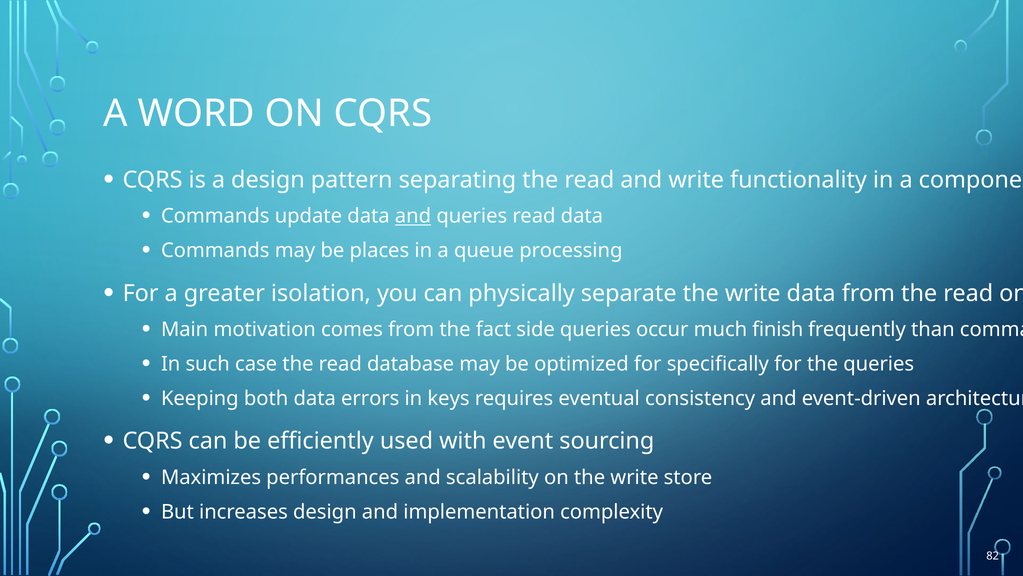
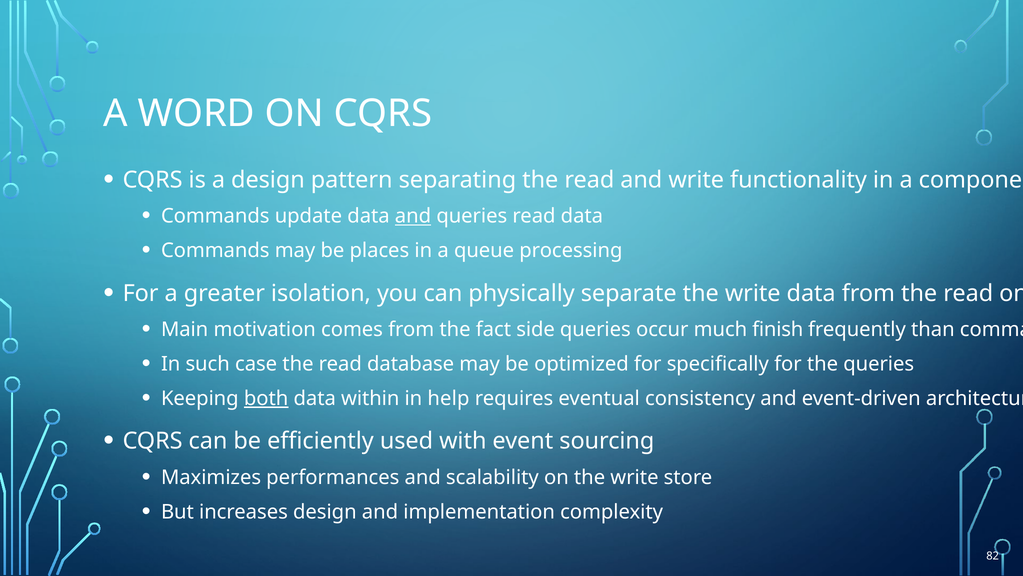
both underline: none -> present
errors: errors -> within
keys: keys -> help
